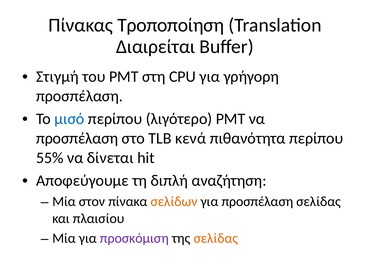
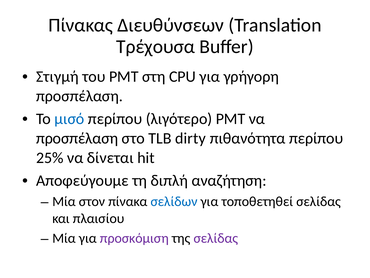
Τροποποίηση: Τροποποίηση -> Διευθύνσεων
Διαιρείται: Διαιρείται -> Τρέχουσα
κενά: κενά -> dirty
55%: 55% -> 25%
σελίδων colour: orange -> blue
για προσπέλαση: προσπέλαση -> τοποθετηθεί
σελίδας at (216, 238) colour: orange -> purple
